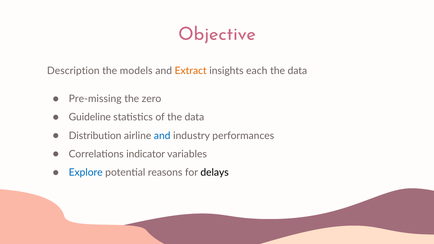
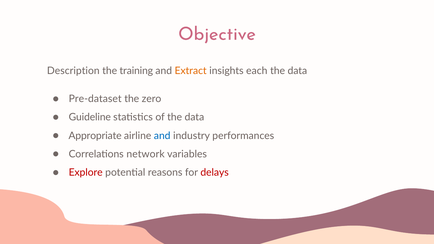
models: models -> training
Pre-missing: Pre-missing -> Pre-dataset
Distribution: Distribution -> Appropriate
indicator: indicator -> network
Explore colour: blue -> red
delays colour: black -> red
